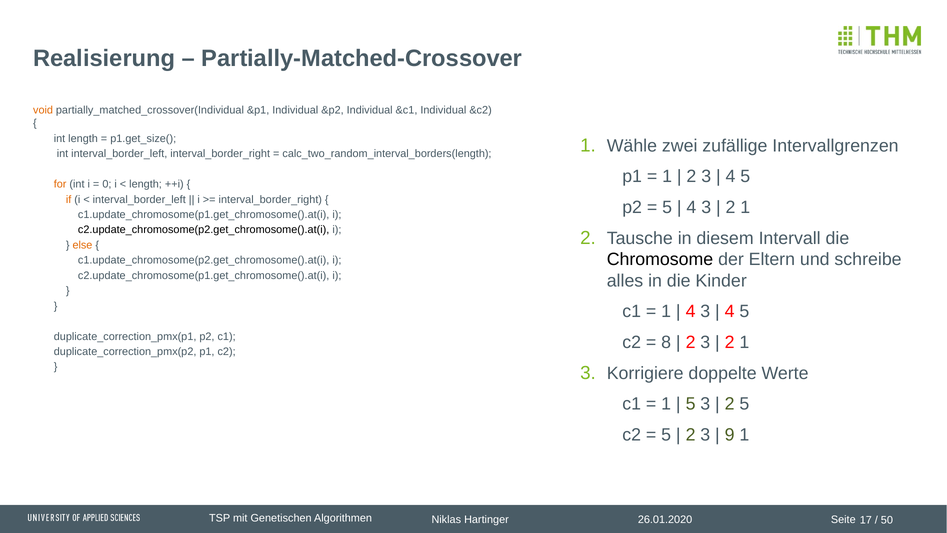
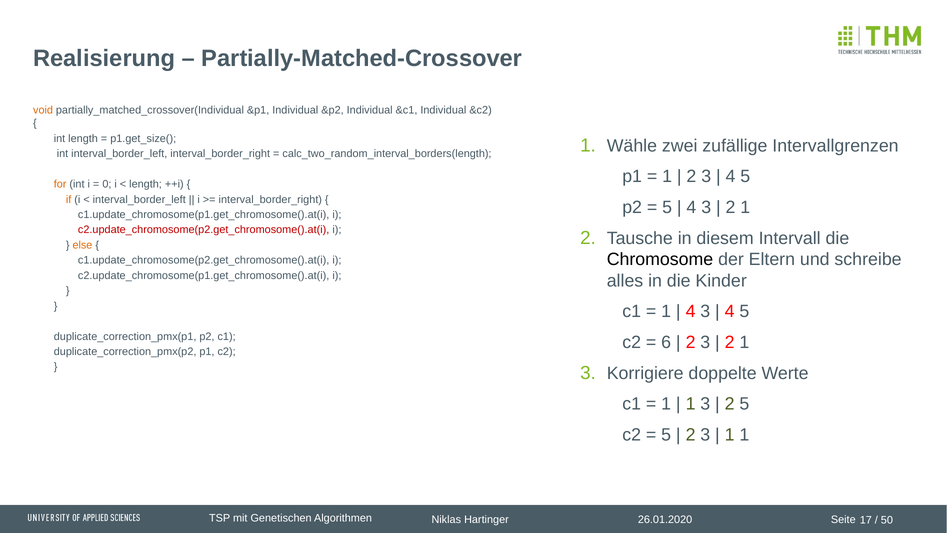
c2.update_chromosome(p2.get_chromosome().at(i colour: black -> red
8: 8 -> 6
5 at (691, 404): 5 -> 1
9 at (730, 435): 9 -> 1
